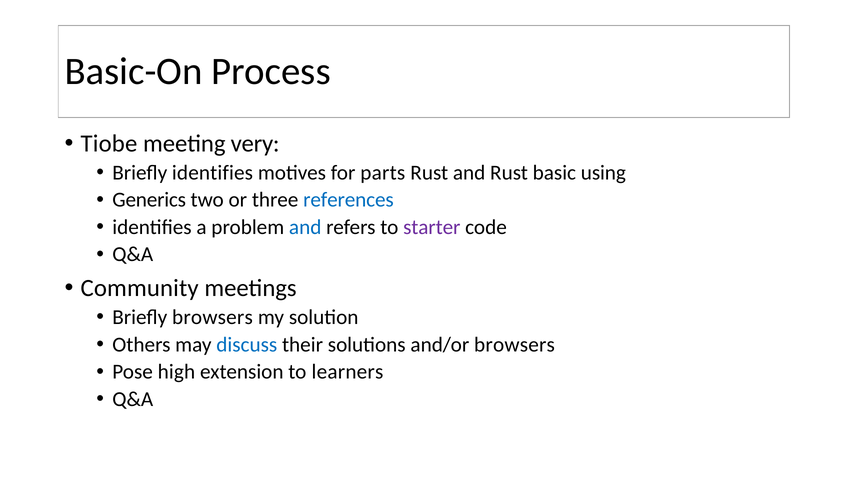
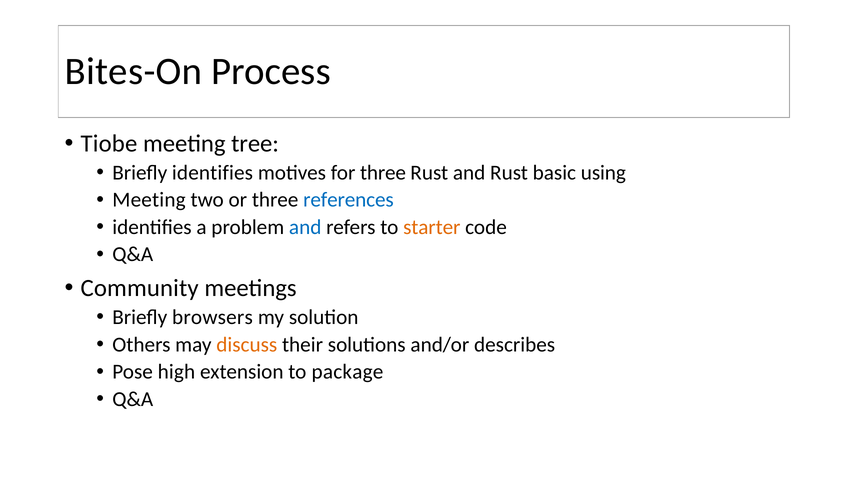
Basic-On: Basic-On -> Bites-On
very: very -> tree
for parts: parts -> three
Generics at (149, 200): Generics -> Meeting
starter colour: purple -> orange
discuss colour: blue -> orange
and/or browsers: browsers -> describes
learners: learners -> package
